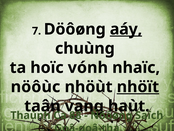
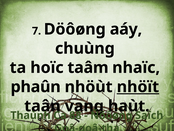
aáy underline: present -> none
vónh: vónh -> taâm
nöôùc: nöôùc -> phaûn
